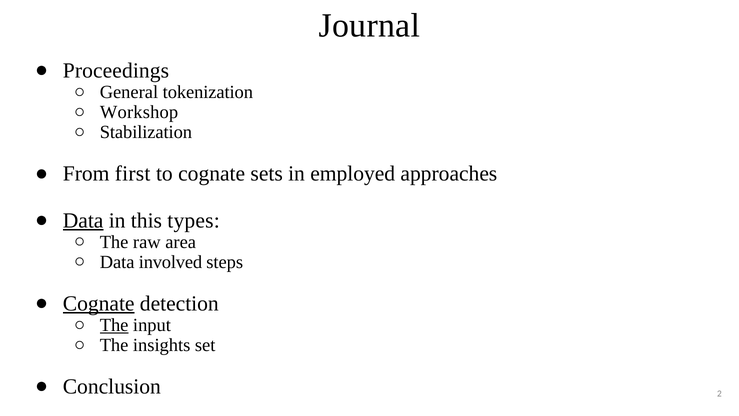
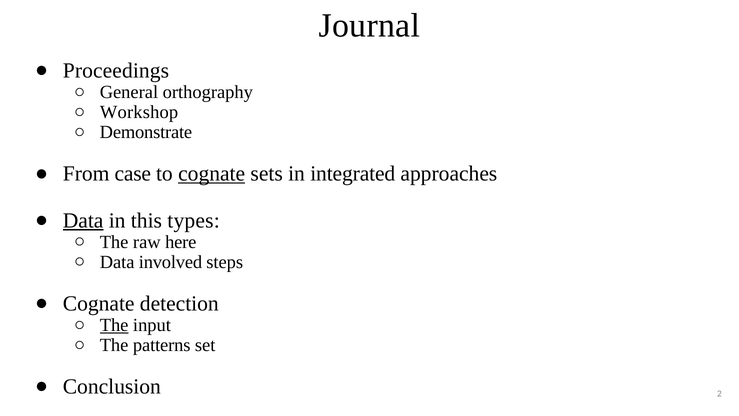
tokenization: tokenization -> orthography
Stabilization: Stabilization -> Demonstrate
first: first -> case
cognate at (212, 174) underline: none -> present
employed: employed -> integrated
area: area -> here
Cognate at (99, 303) underline: present -> none
insights: insights -> patterns
